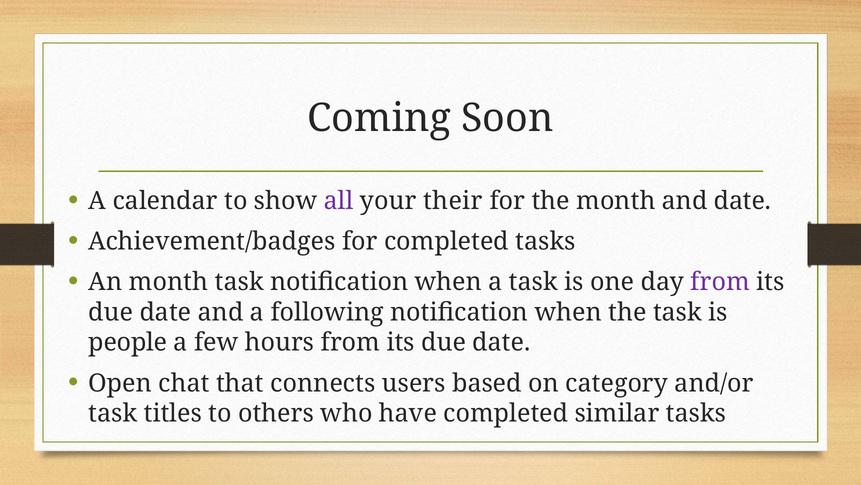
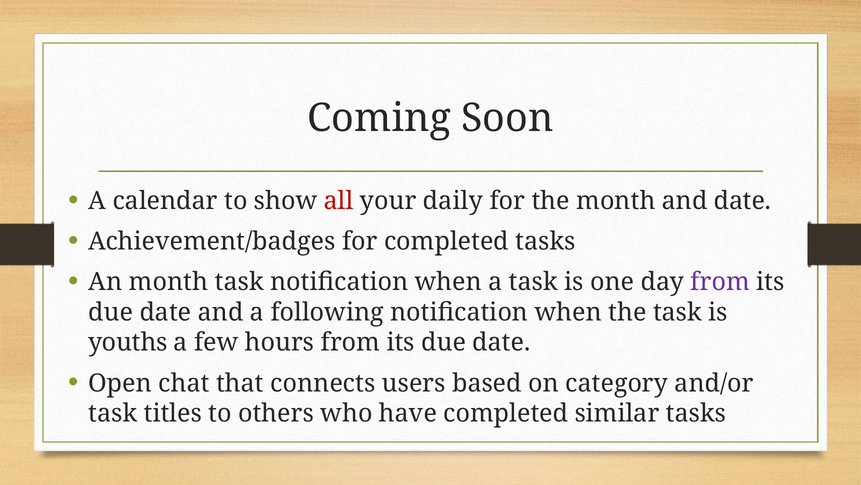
all colour: purple -> red
their: their -> daily
people: people -> youths
